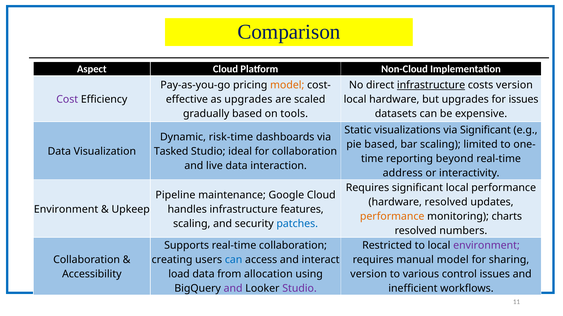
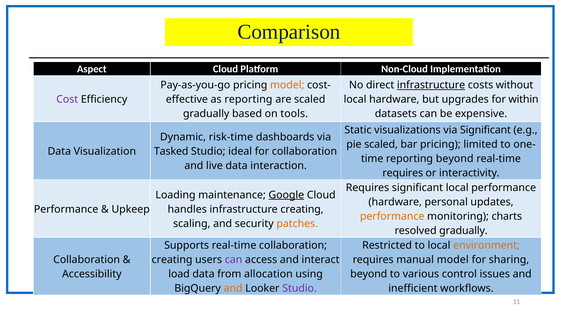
costs version: version -> without
as upgrades: upgrades -> reporting
for issues: issues -> within
pie based: based -> scaled
bar scaling: scaling -> pricing
address at (403, 173): address -> requires
Pipeline: Pipeline -> Loading
Google underline: none -> present
hardware resolved: resolved -> personal
Environment at (66, 210): Environment -> Performance
infrastructure features: features -> creating
patches colour: blue -> orange
resolved numbers: numbers -> gradually
environment at (486, 246) colour: purple -> orange
can at (234, 260) colour: blue -> purple
version at (369, 275): version -> beyond
and at (233, 289) colour: purple -> orange
